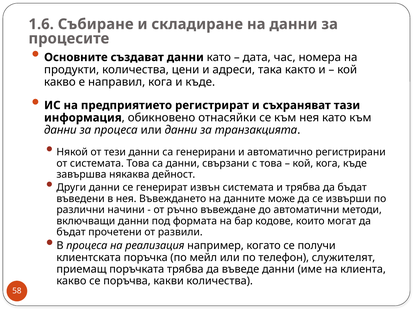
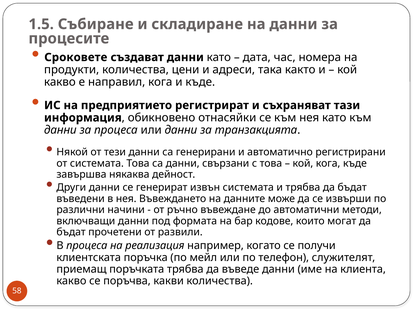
1.6: 1.6 -> 1.5
Основните: Основните -> Сроковете
